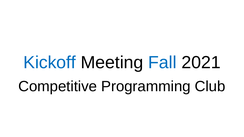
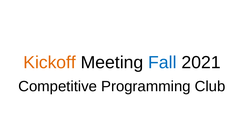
Kickoff colour: blue -> orange
